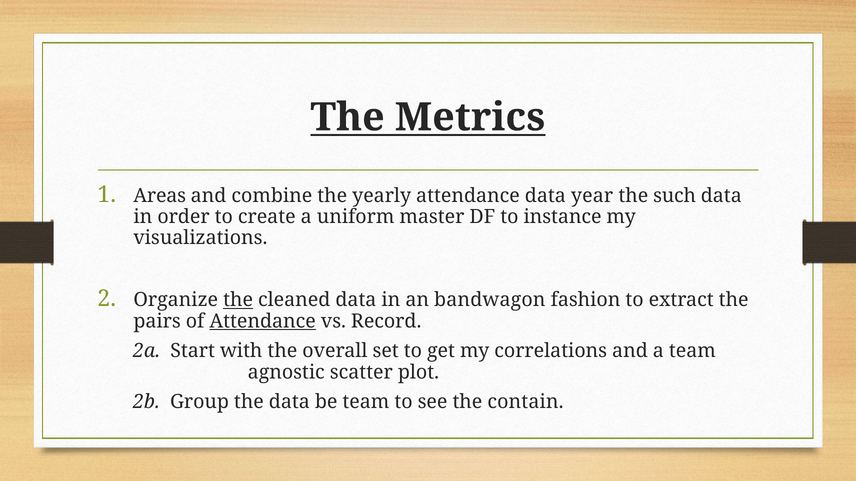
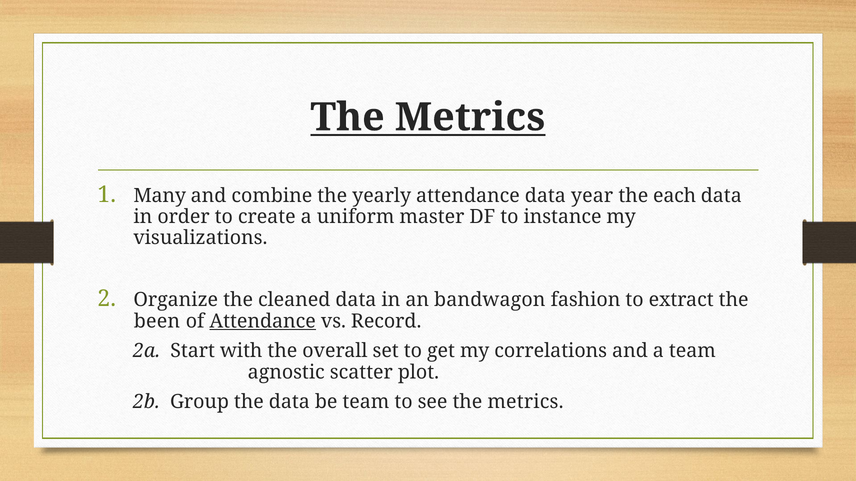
Areas: Areas -> Many
such: such -> each
the at (238, 300) underline: present -> none
pairs: pairs -> been
see the contain: contain -> metrics
